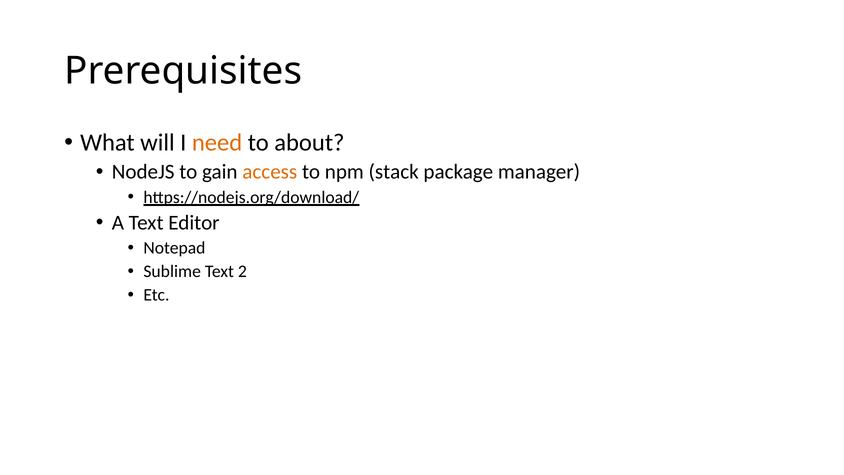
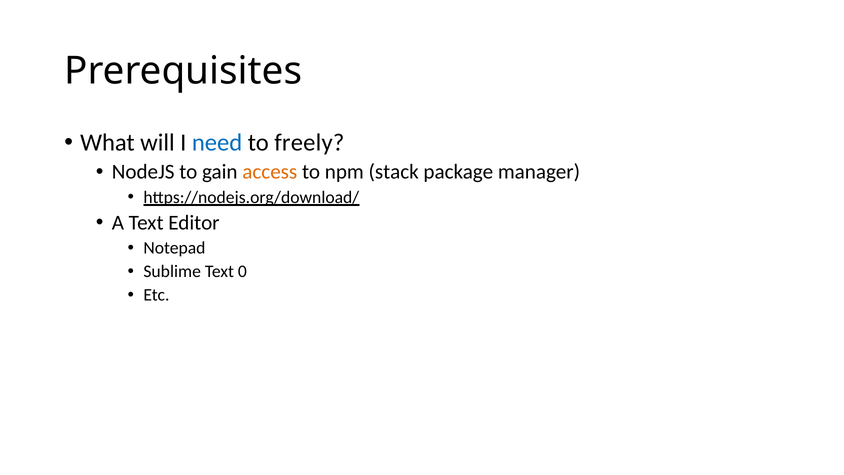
need colour: orange -> blue
about: about -> freely
2: 2 -> 0
